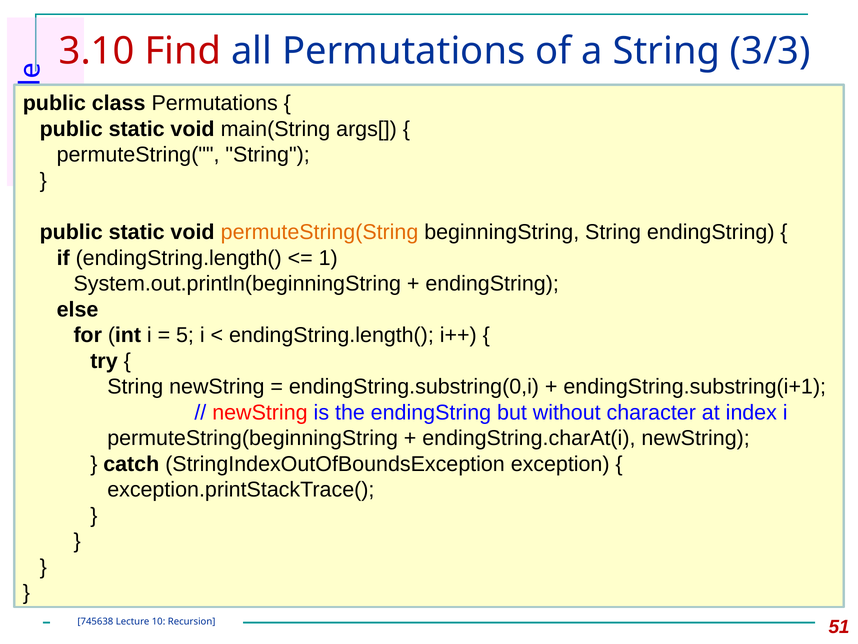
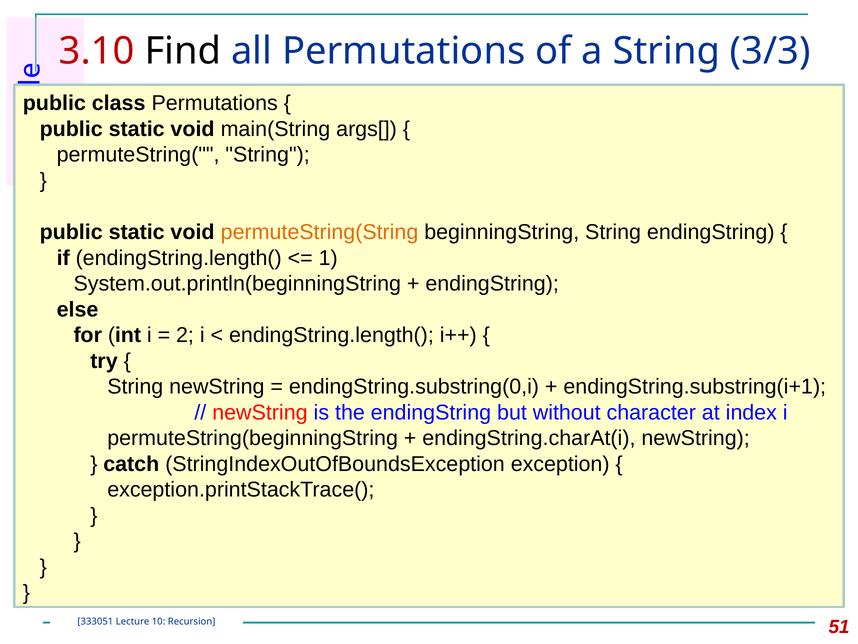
Find colour: red -> black
5: 5 -> 2
745638: 745638 -> 333051
